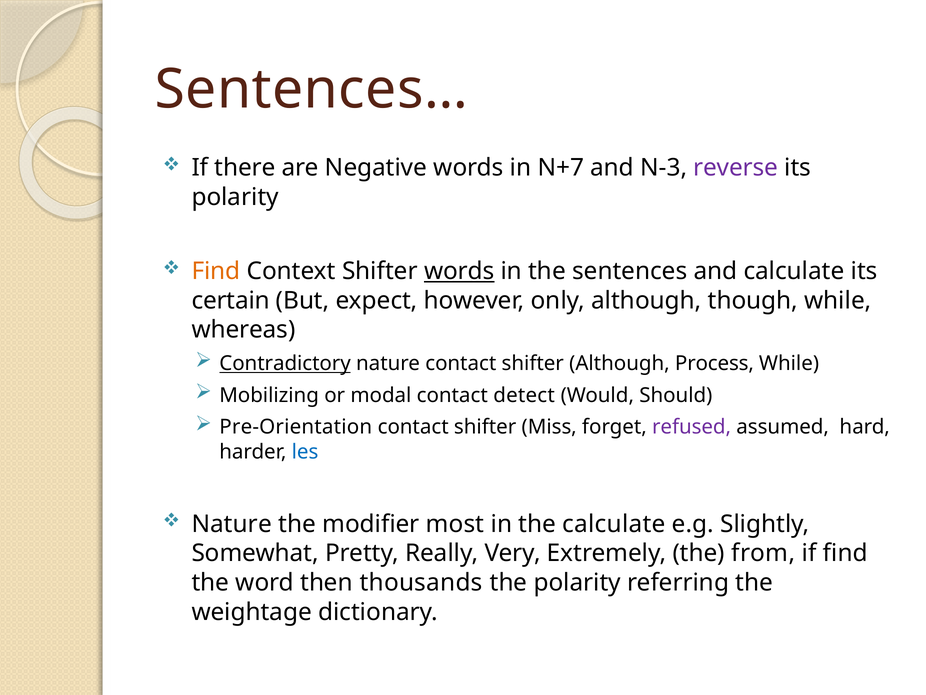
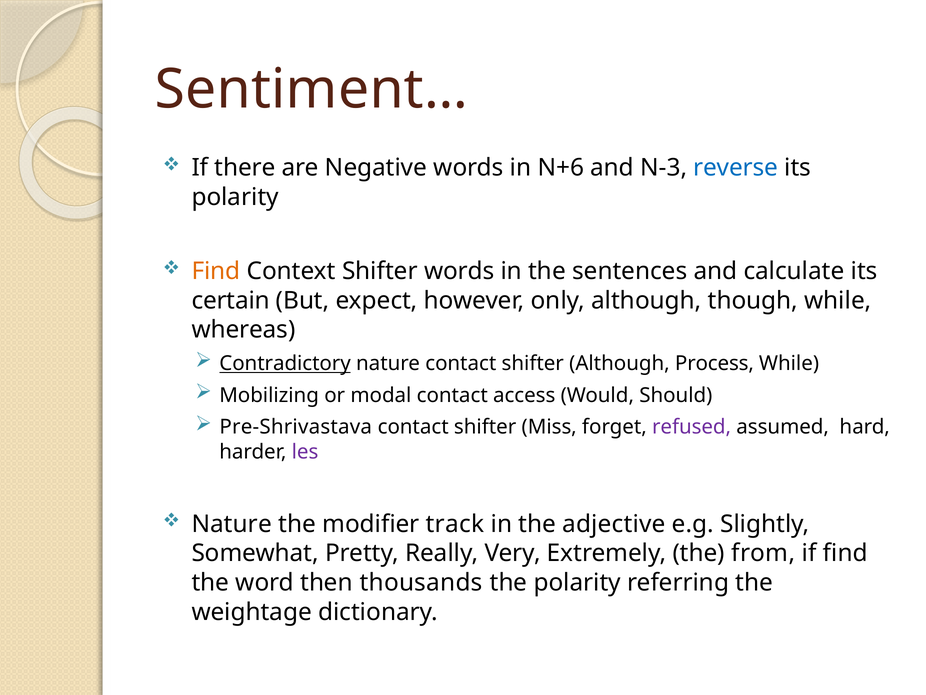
Sentences…: Sentences… -> Sentiment…
N+7: N+7 -> N+6
reverse colour: purple -> blue
words at (459, 271) underline: present -> none
detect: detect -> access
Pre-Orientation: Pre-Orientation -> Pre-Shrivastava
les colour: blue -> purple
most: most -> track
the calculate: calculate -> adjective
